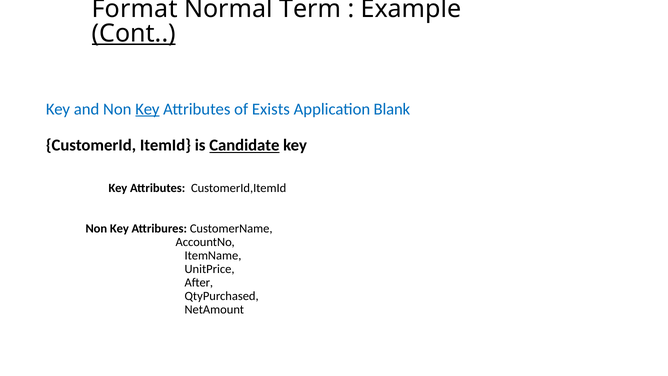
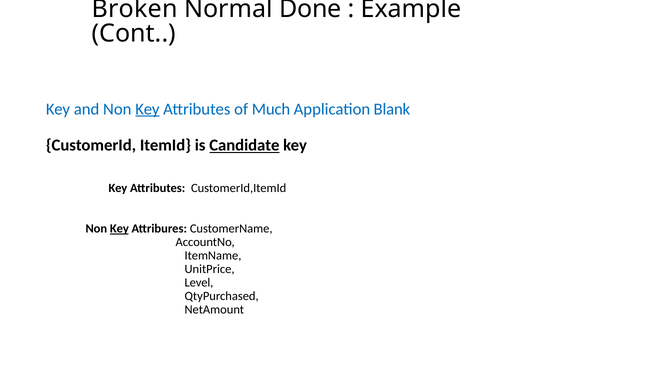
Format: Format -> Broken
Term: Term -> Done
Cont underline: present -> none
Exists: Exists -> Much
Key at (119, 228) underline: none -> present
After: After -> Level
